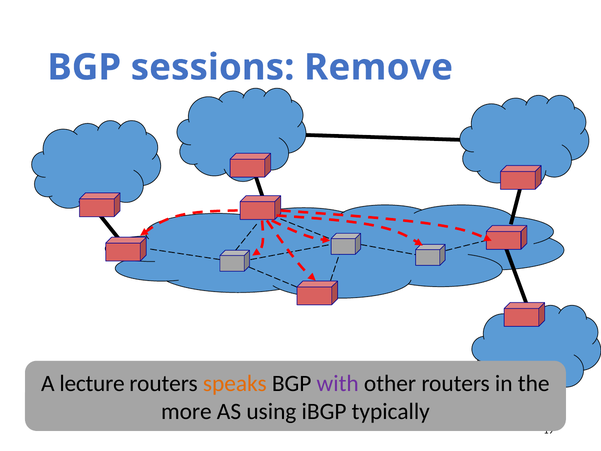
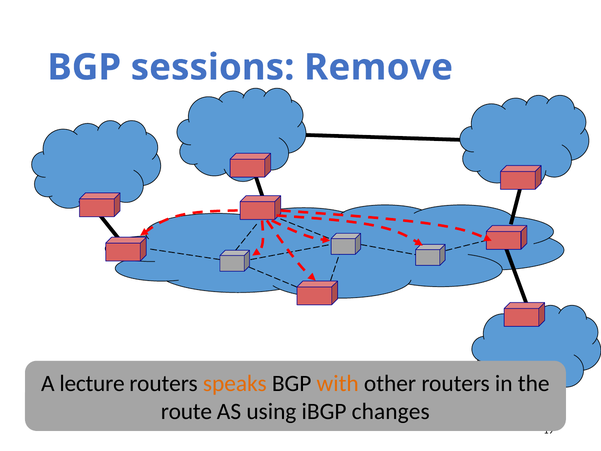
with colour: purple -> orange
more: more -> route
typically: typically -> changes
